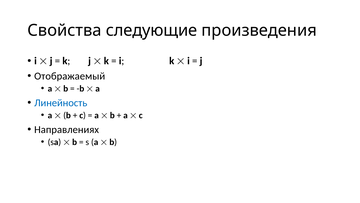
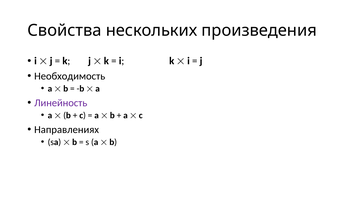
следующие: следующие -> нескольких
Отображаемый: Отображаемый -> Необходимость
Линейность colour: blue -> purple
